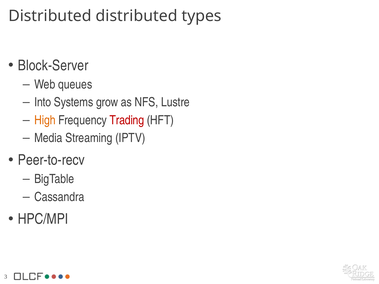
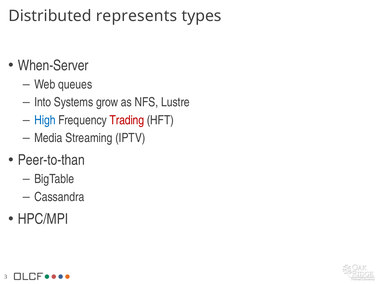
Distributed distributed: distributed -> represents
Block-Server: Block-Server -> When-Server
High colour: orange -> blue
Peer-to-recv: Peer-to-recv -> Peer-to-than
